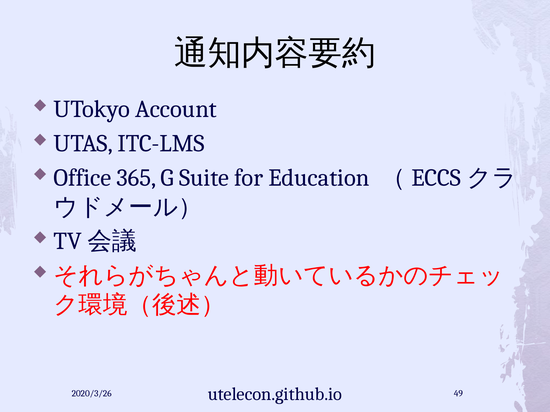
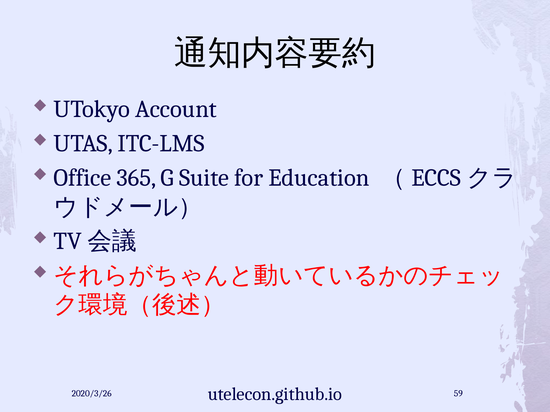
49: 49 -> 59
